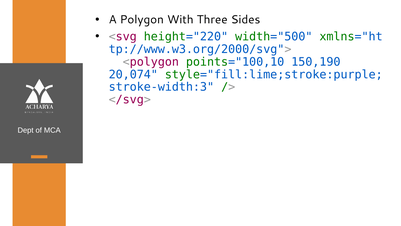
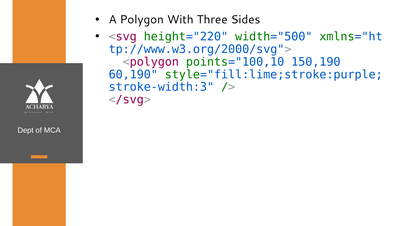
20,074: 20,074 -> 60,190
